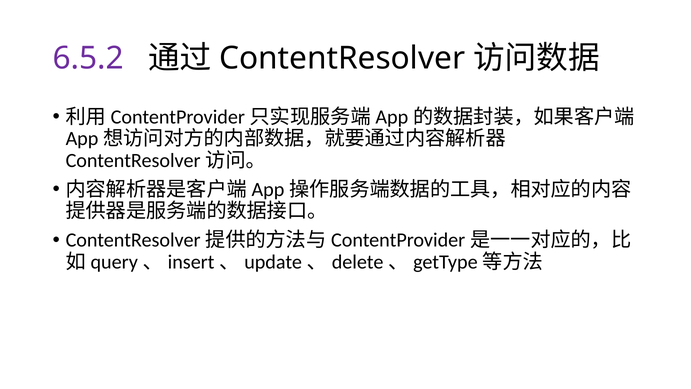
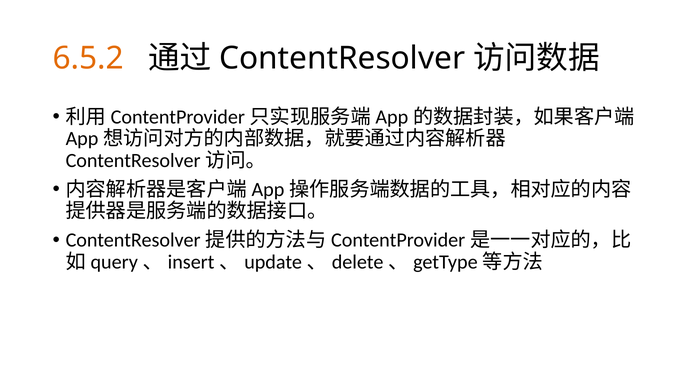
6.5.2 colour: purple -> orange
